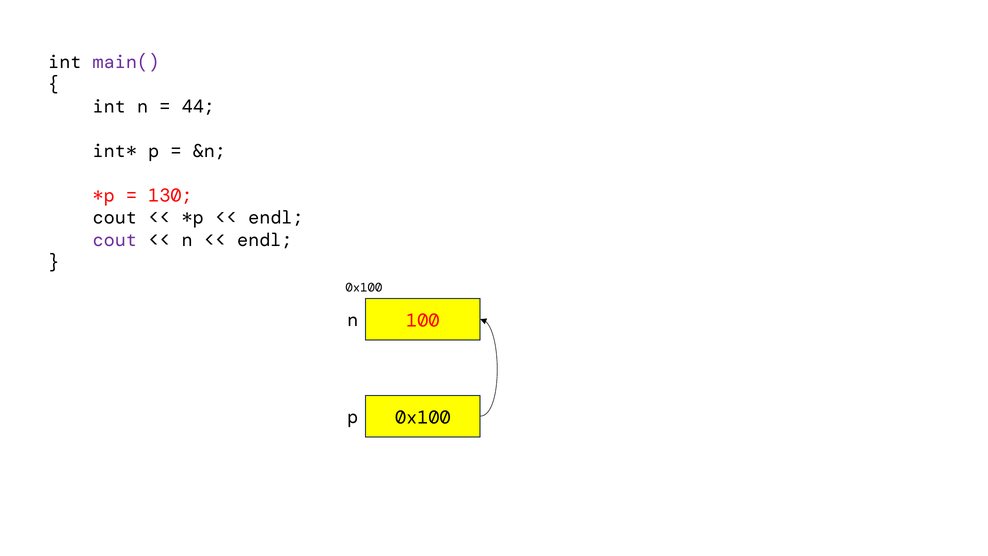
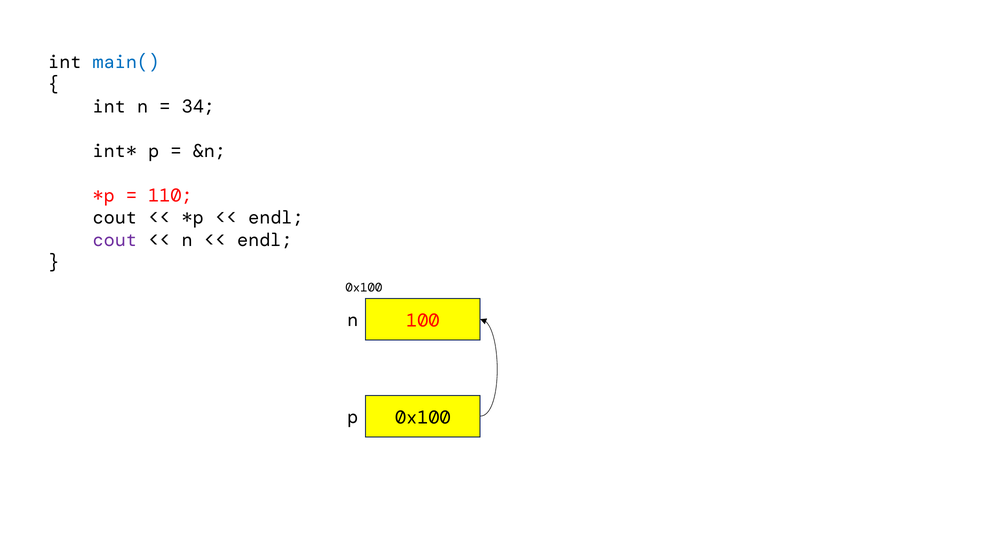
main( colour: purple -> blue
44: 44 -> 34
130: 130 -> 110
